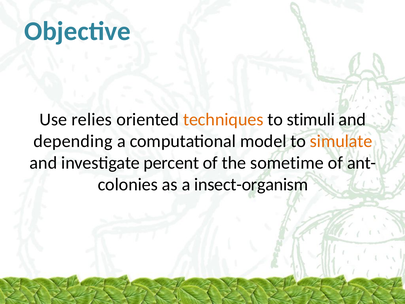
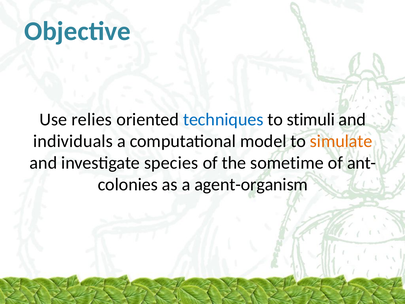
techniques colour: orange -> blue
depending: depending -> individuals
percent: percent -> species
insect-organism: insect-organism -> agent-organism
